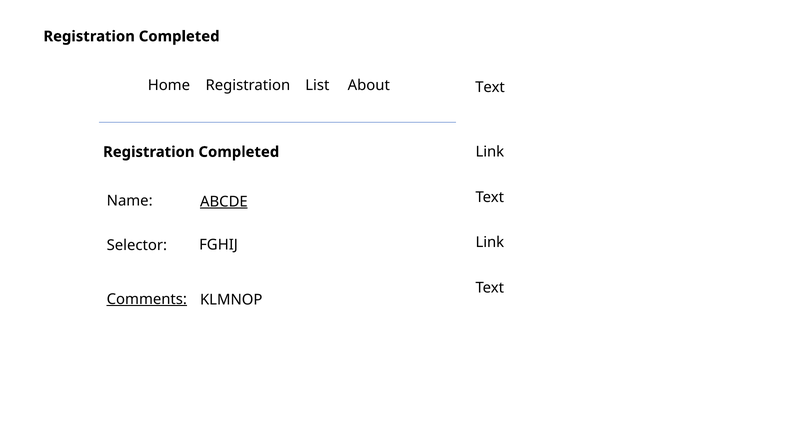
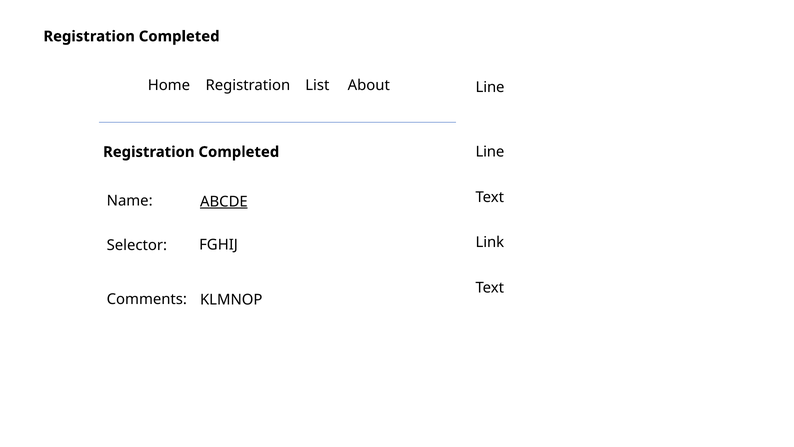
Text at (490, 87): Text -> Line
Completed Link: Link -> Line
Comments underline: present -> none
